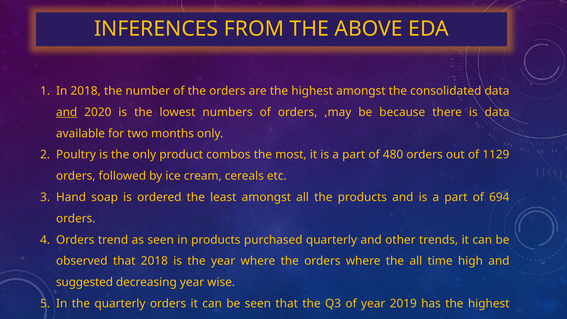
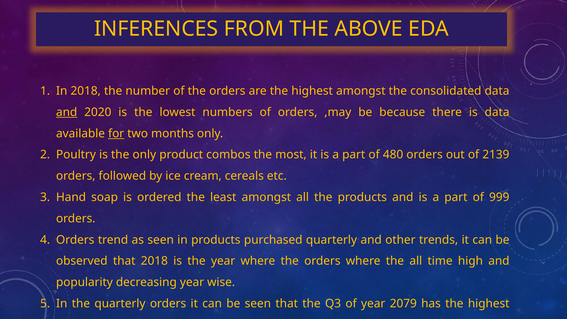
for underline: none -> present
1129: 1129 -> 2139
694: 694 -> 999
suggested: suggested -> popularity
Q3 of year 2019: 2019 -> 2079
